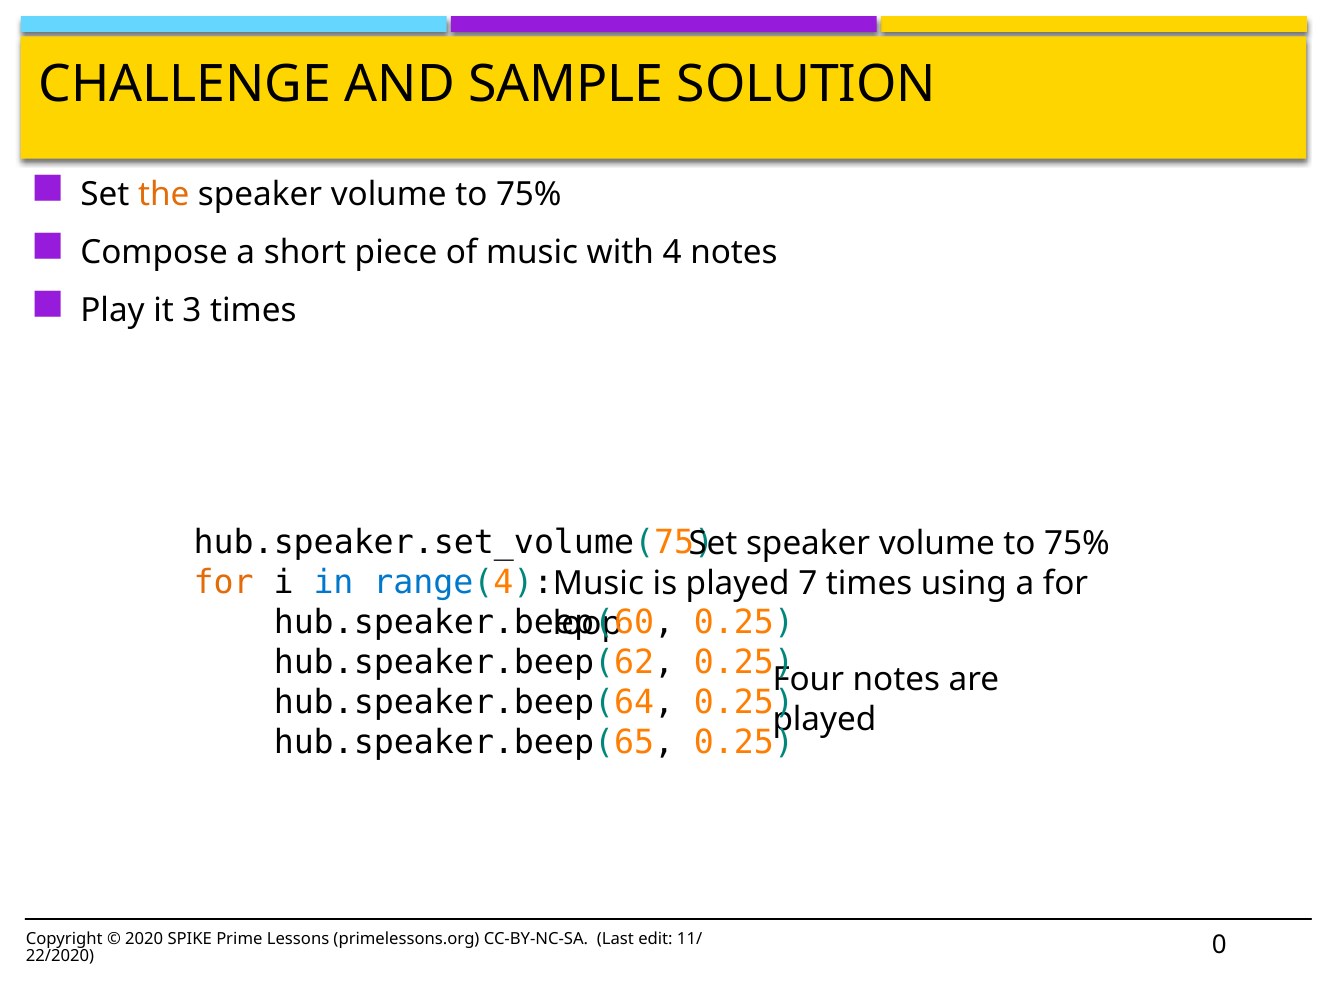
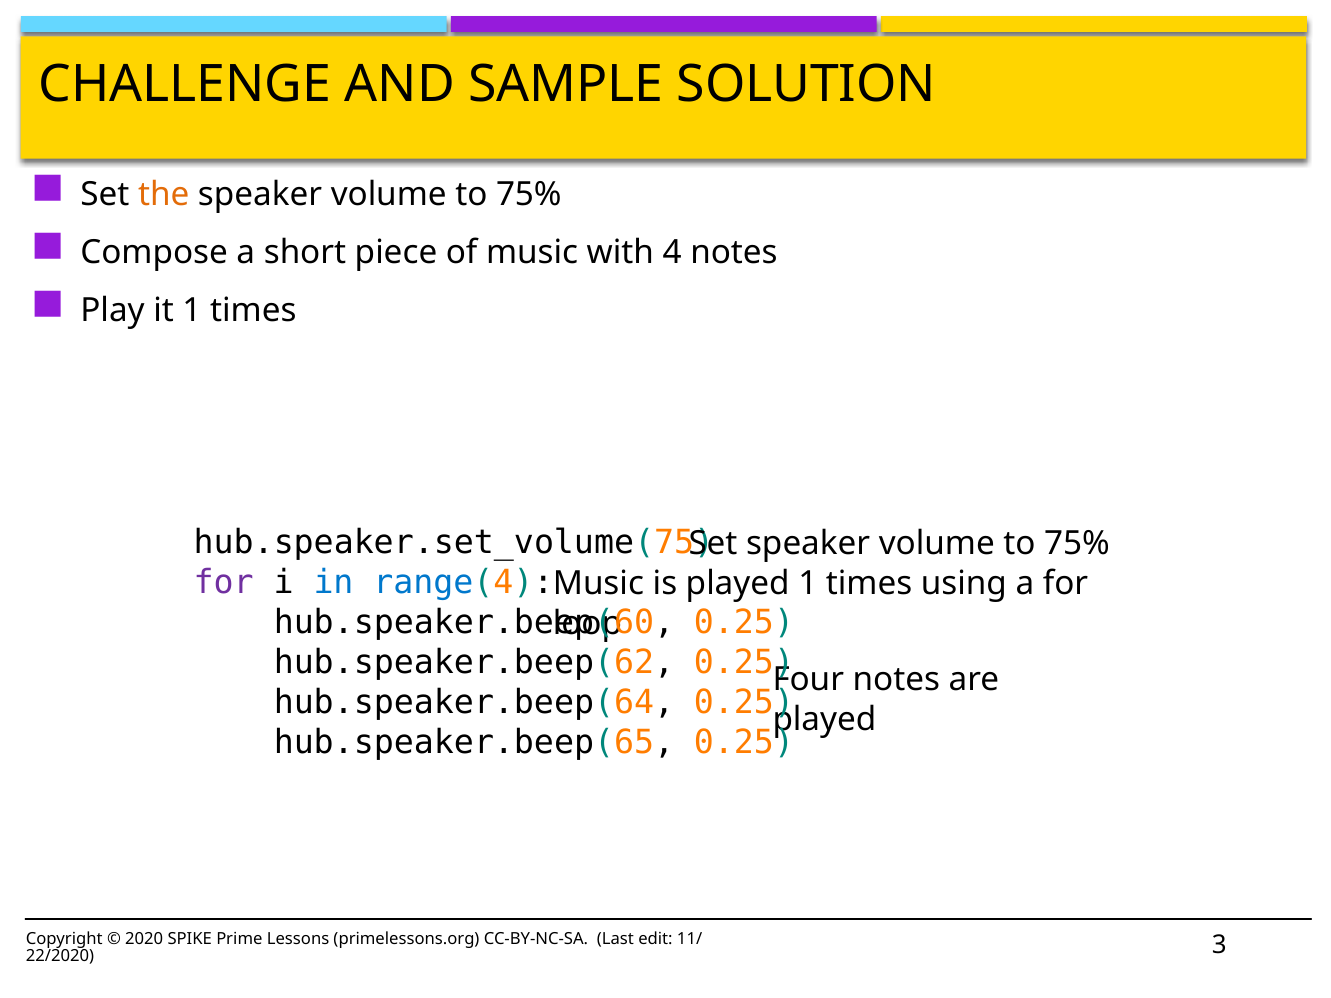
it 3: 3 -> 1
for at (224, 583) colour: orange -> purple
played 7: 7 -> 1
0: 0 -> 3
